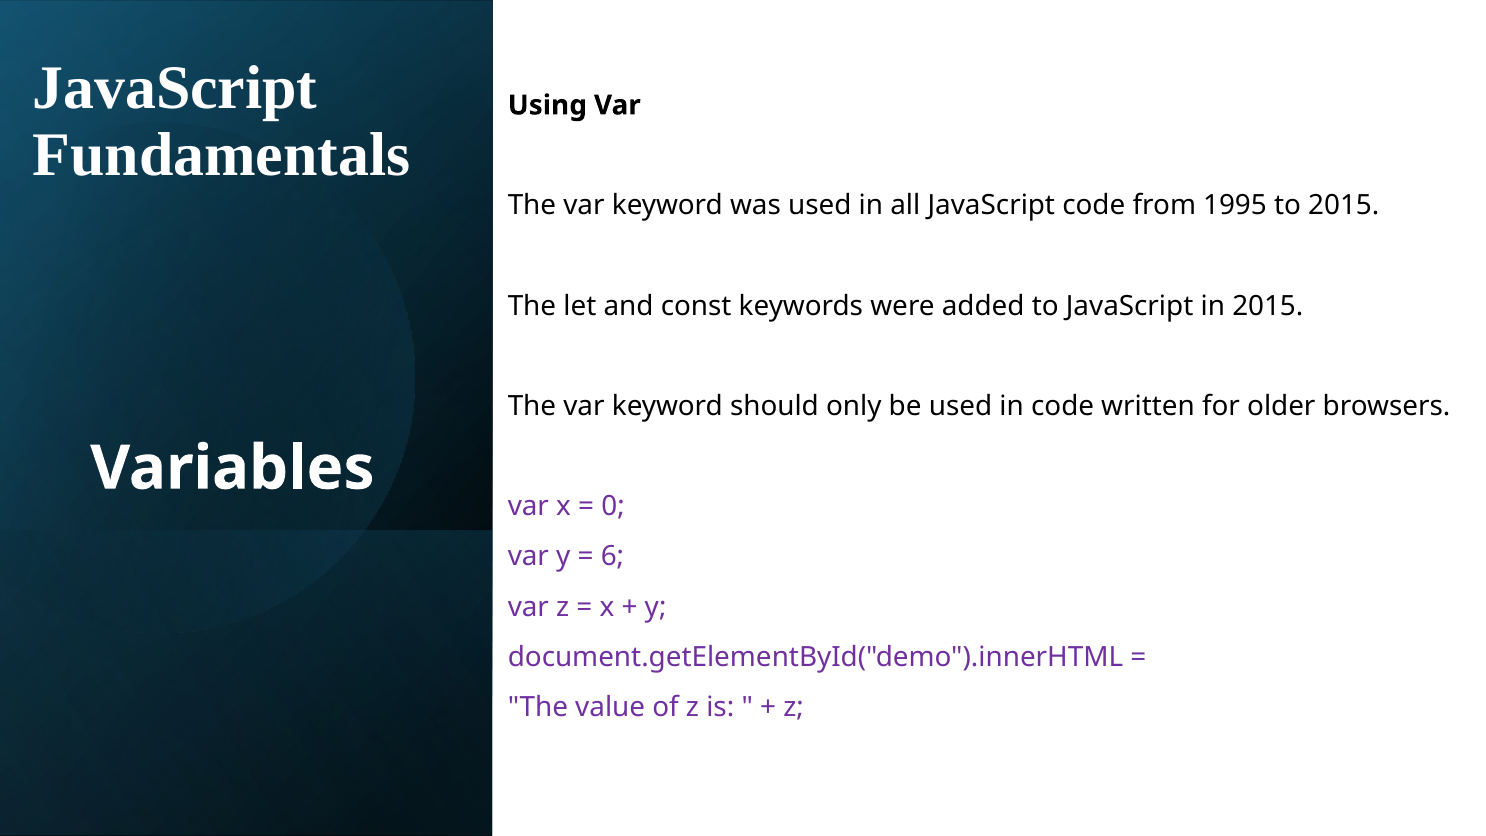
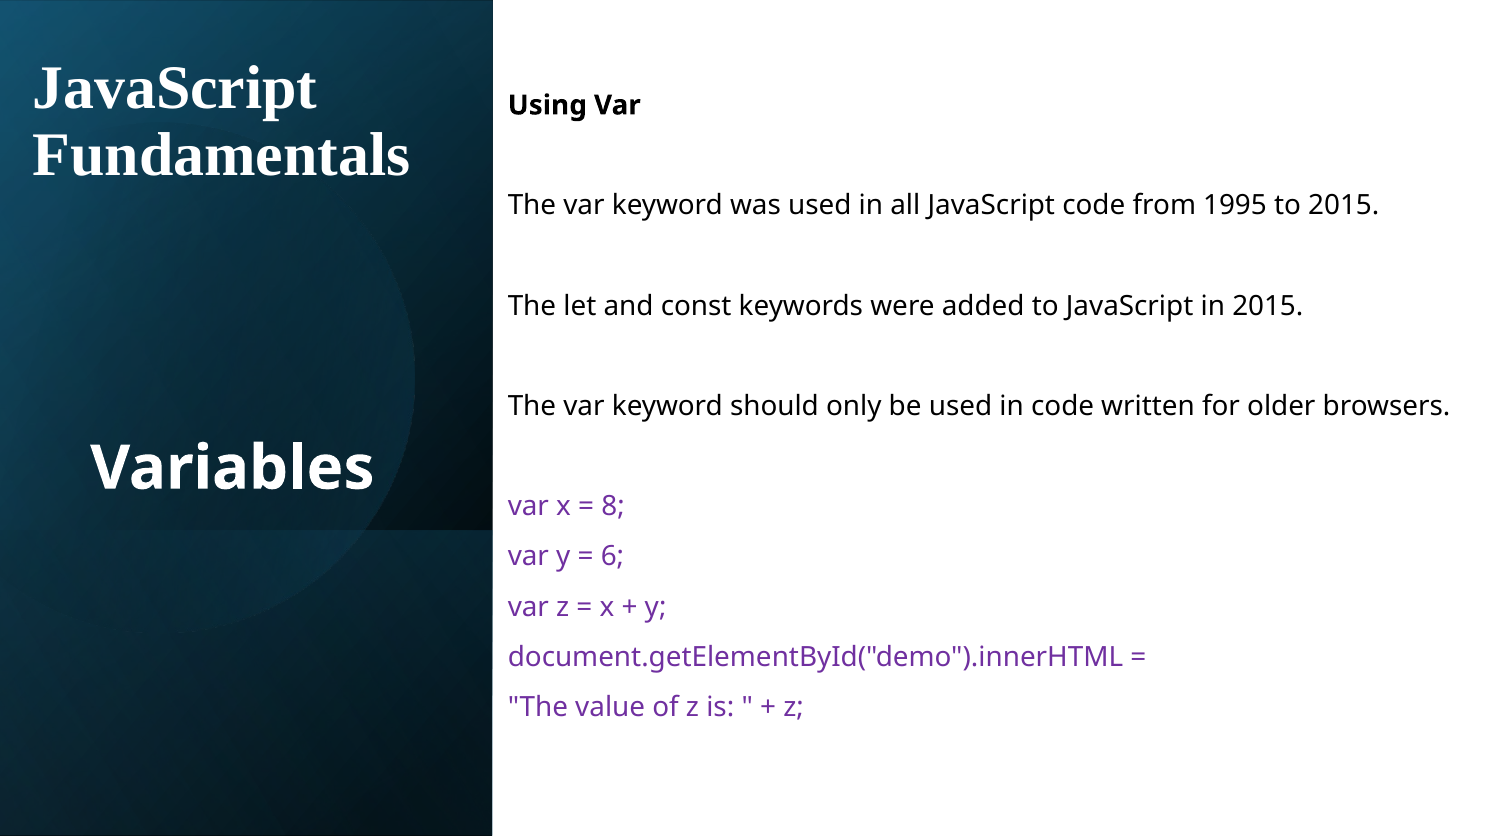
0: 0 -> 8
